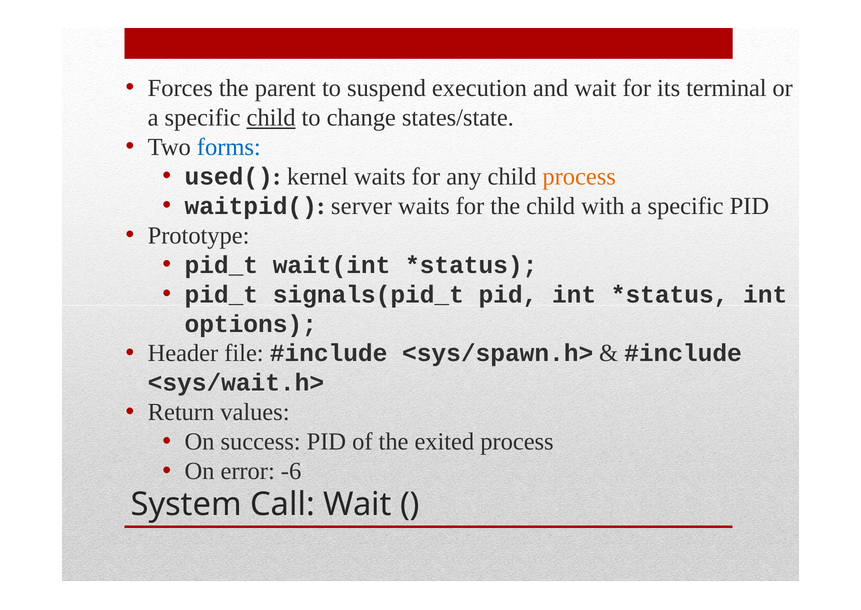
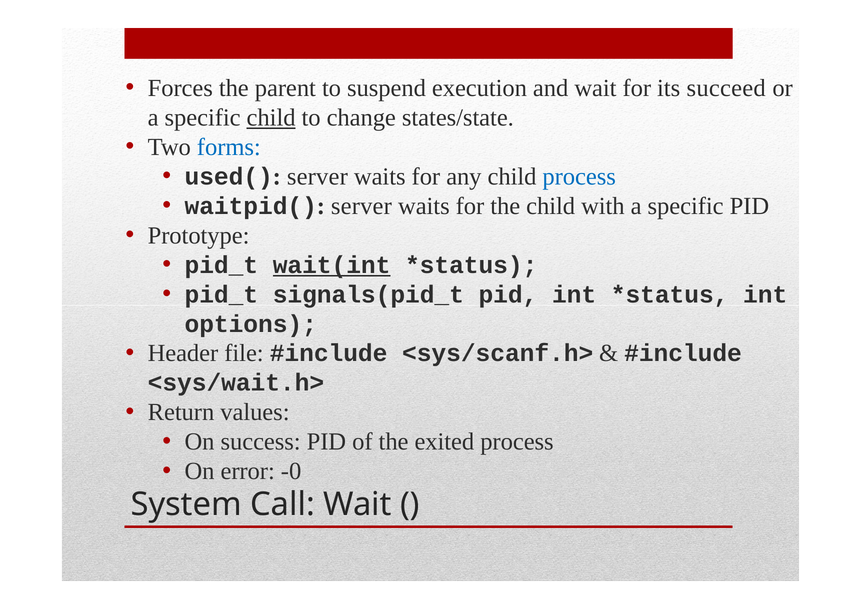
terminal: terminal -> succeed
kernel at (317, 177): kernel -> server
process at (579, 177) colour: orange -> blue
wait(int underline: none -> present
<sys/spawn.h>: <sys/spawn.h> -> <sys/scanf.h>
-6: -6 -> -0
